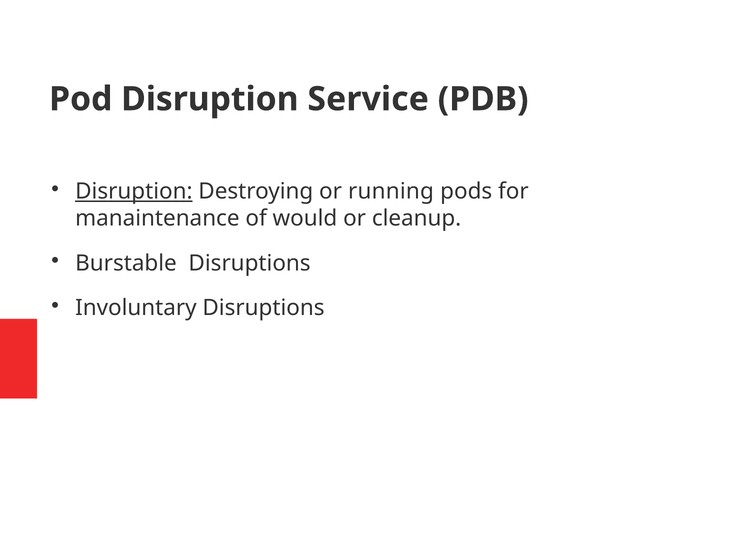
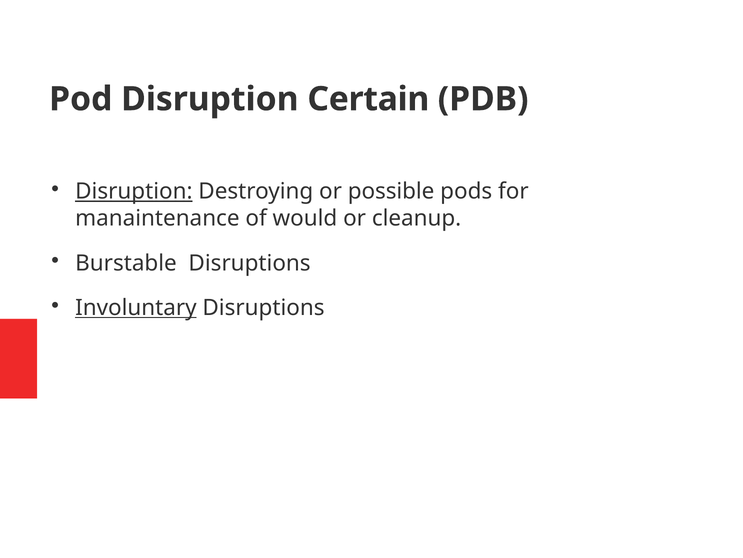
Service: Service -> Certain
running: running -> possible
Involuntary underline: none -> present
